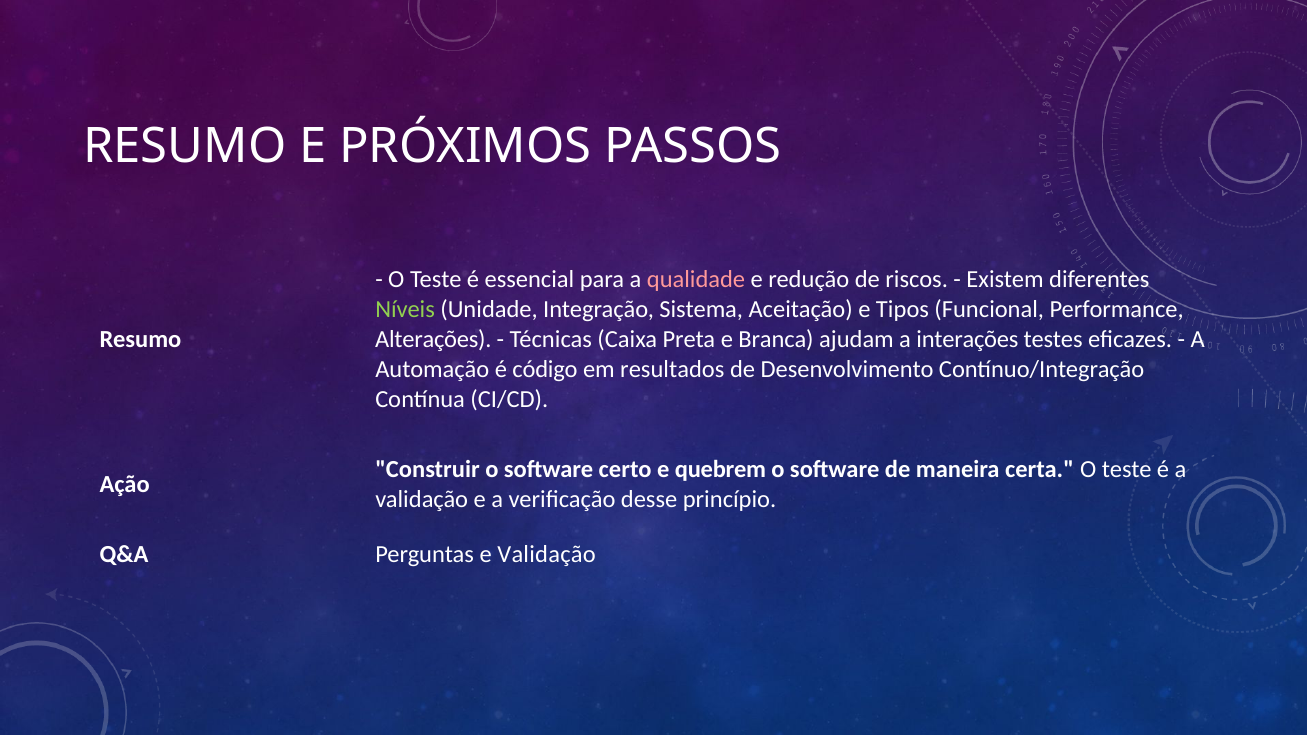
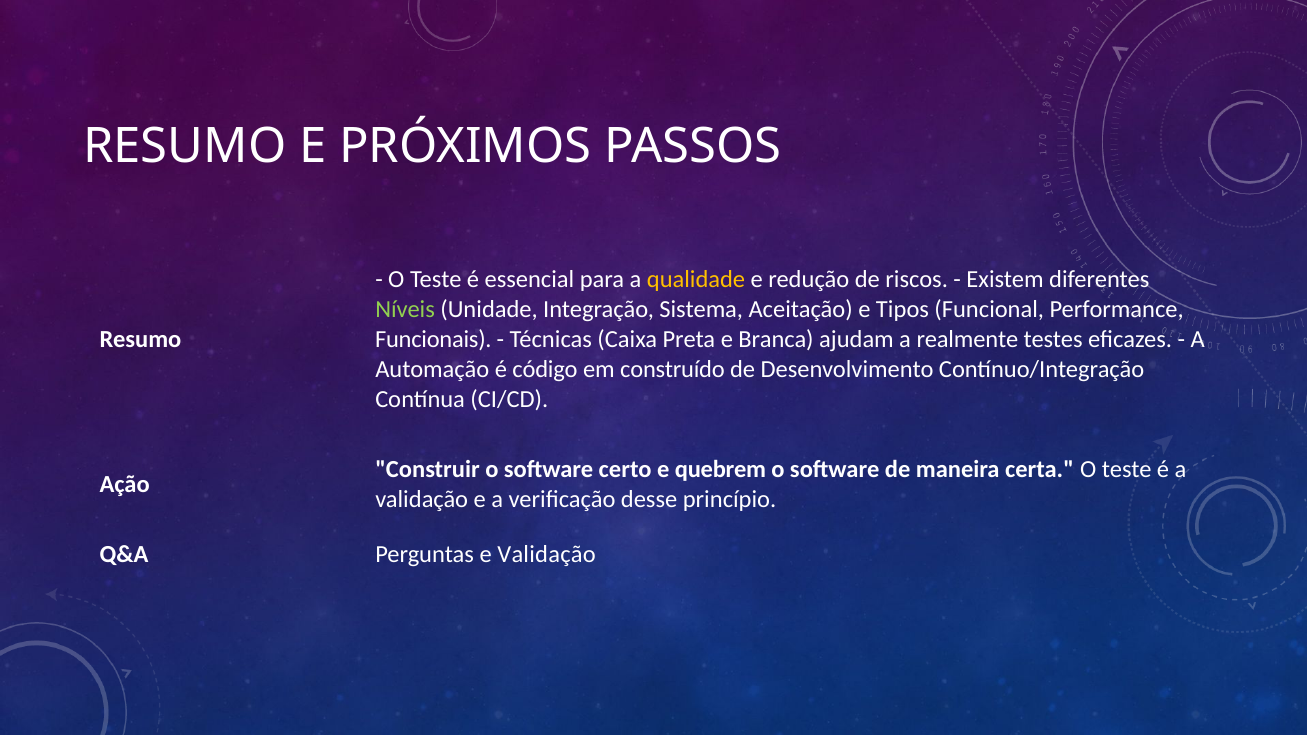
qualidade colour: pink -> yellow
Alterações: Alterações -> Funcionais
interações: interações -> realmente
resultados: resultados -> construído
